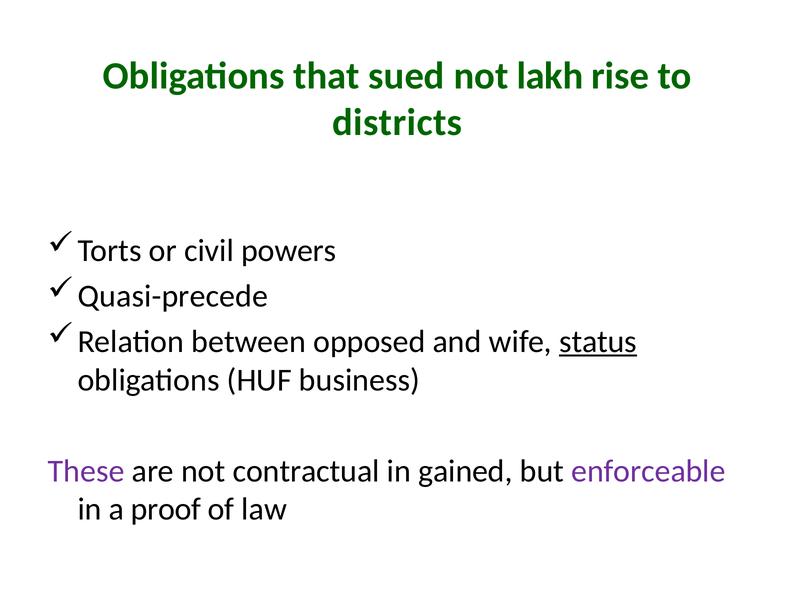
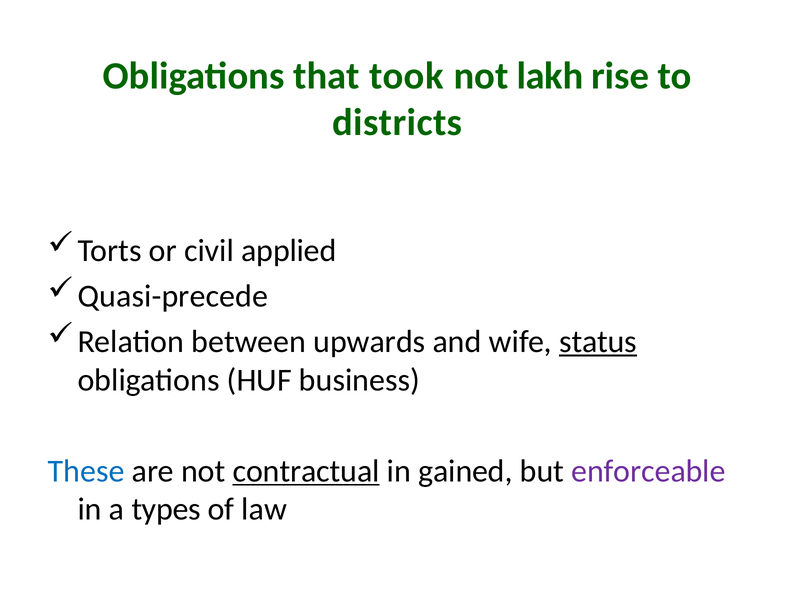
sued: sued -> took
powers: powers -> applied
opposed: opposed -> upwards
These colour: purple -> blue
contractual underline: none -> present
proof: proof -> types
